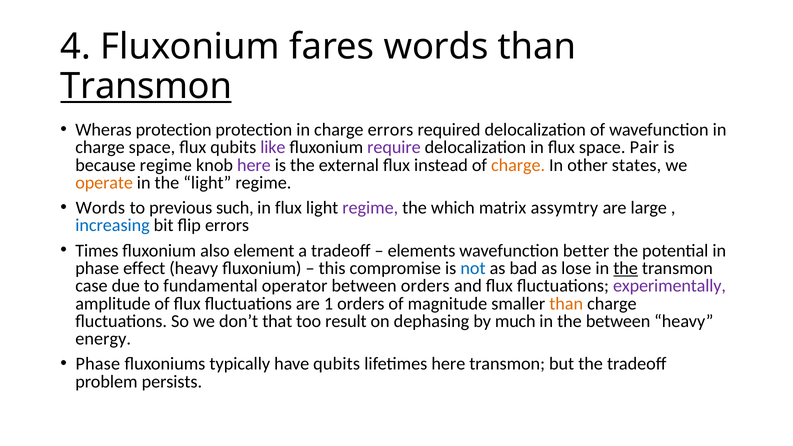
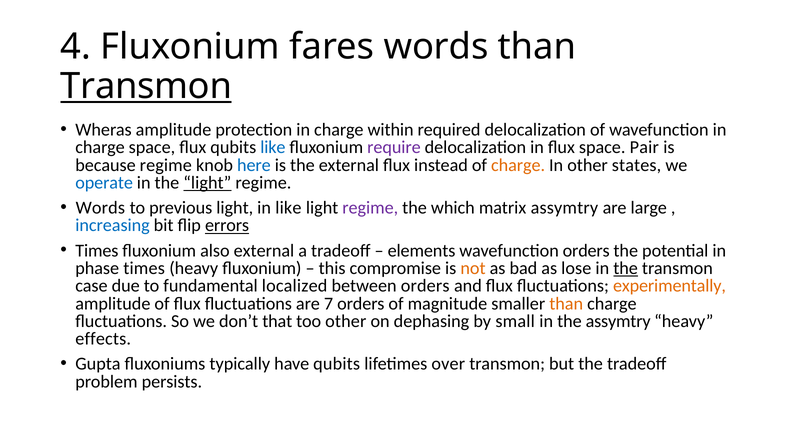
Wheras protection: protection -> amplitude
charge errors: errors -> within
like at (273, 147) colour: purple -> blue
here at (254, 165) colour: purple -> blue
operate colour: orange -> blue
light at (207, 183) underline: none -> present
previous such: such -> light
flux at (288, 208): flux -> like
errors at (227, 226) underline: none -> present
also element: element -> external
wavefunction better: better -> orders
phase effect: effect -> times
not colour: blue -> orange
operator: operator -> localized
experimentally colour: purple -> orange
1: 1 -> 7
too result: result -> other
much: much -> small
the between: between -> assymtry
energy: energy -> effects
Phase at (98, 364): Phase -> Gupta
lifetimes here: here -> over
